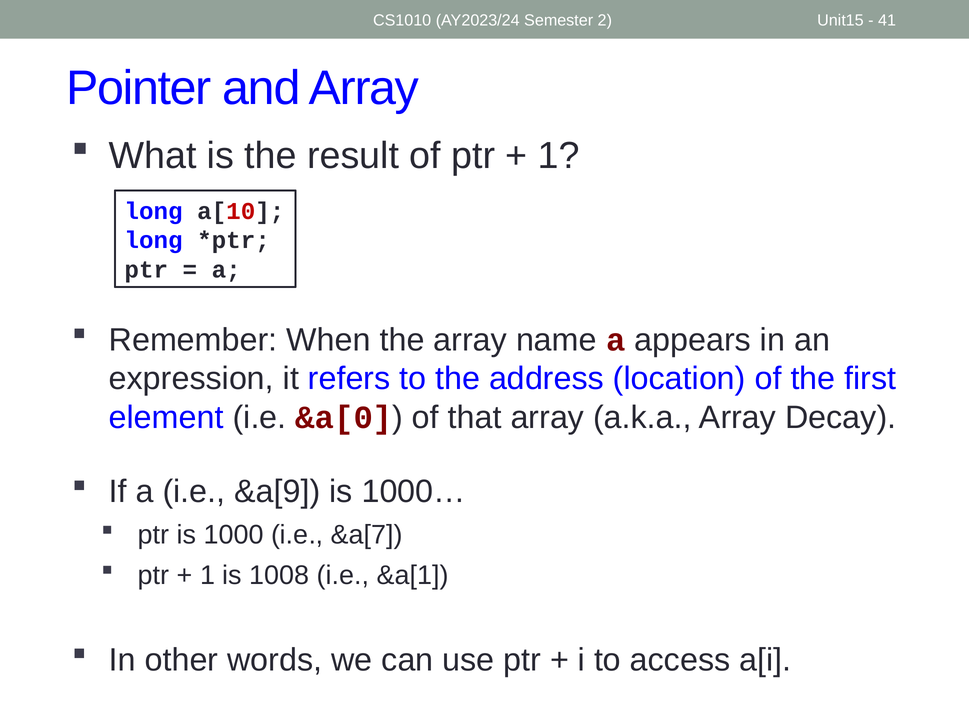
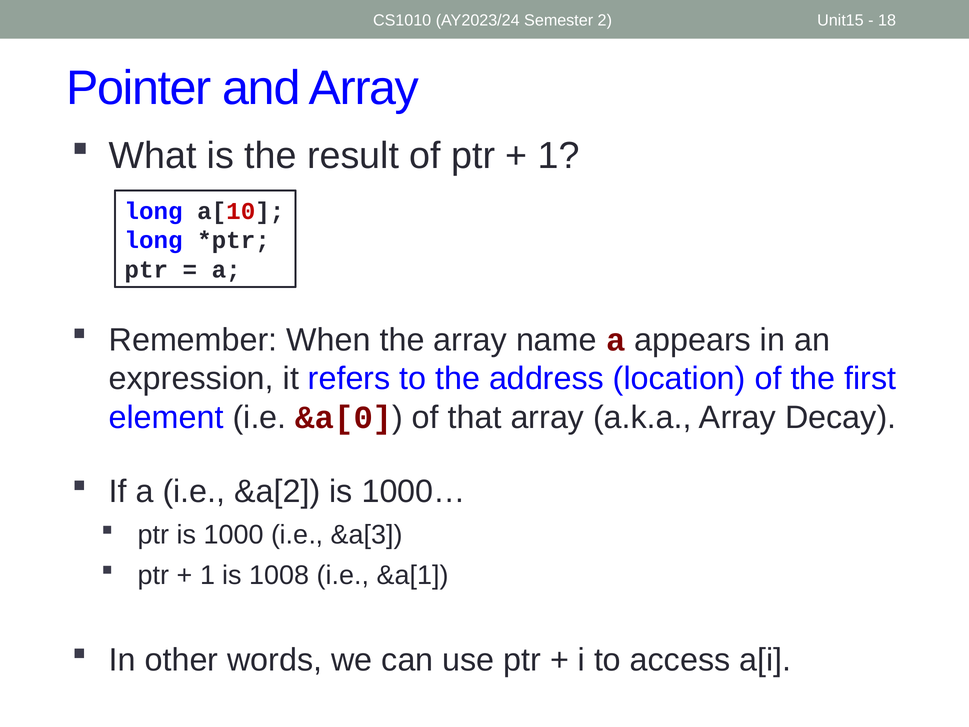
41: 41 -> 18
&a[9: &a[9 -> &a[2
&a[7: &a[7 -> &a[3
